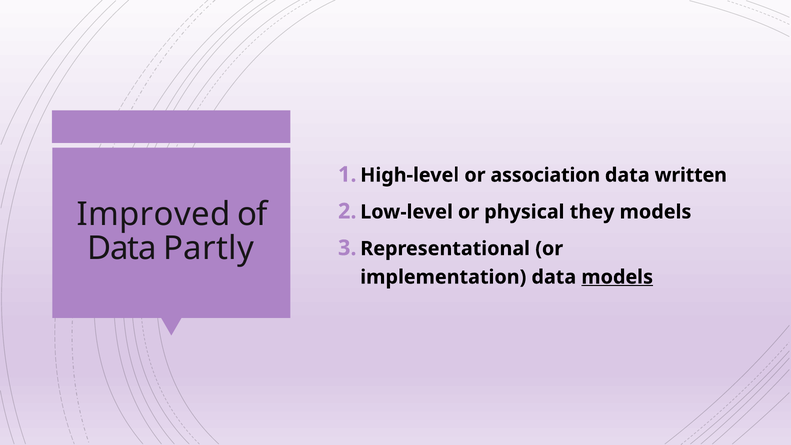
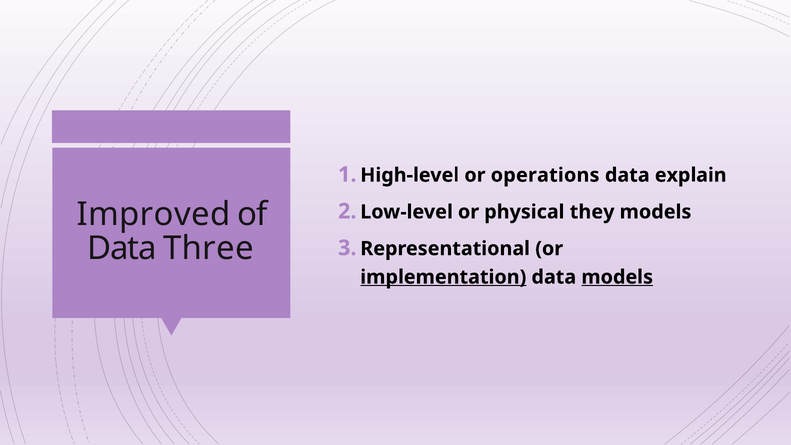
association: association -> operations
written: written -> explain
Partly: Partly -> Three
implementation underline: none -> present
